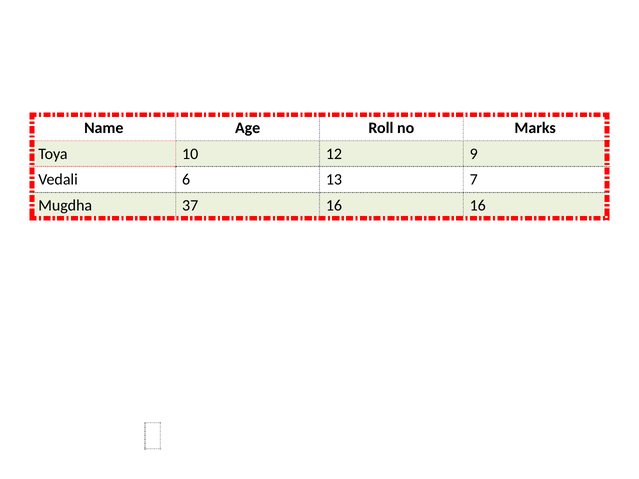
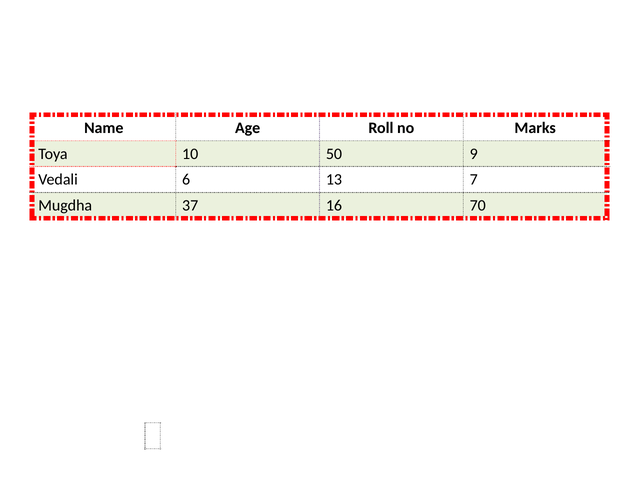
12: 12 -> 50
16 16: 16 -> 70
